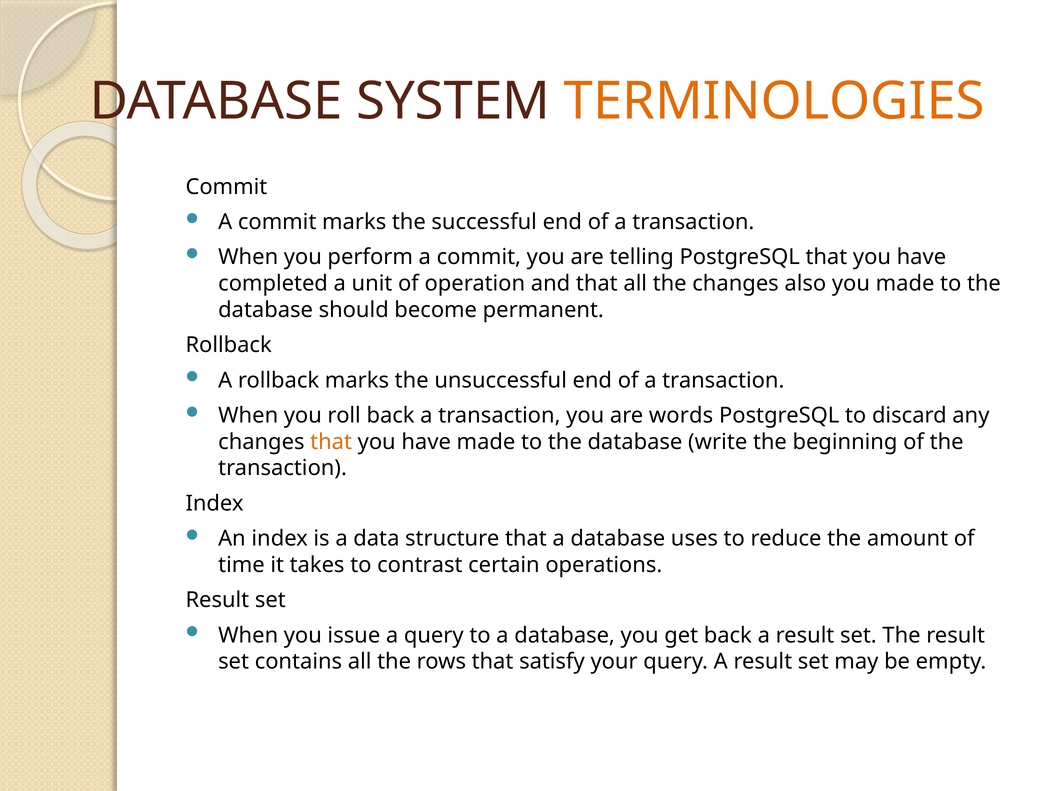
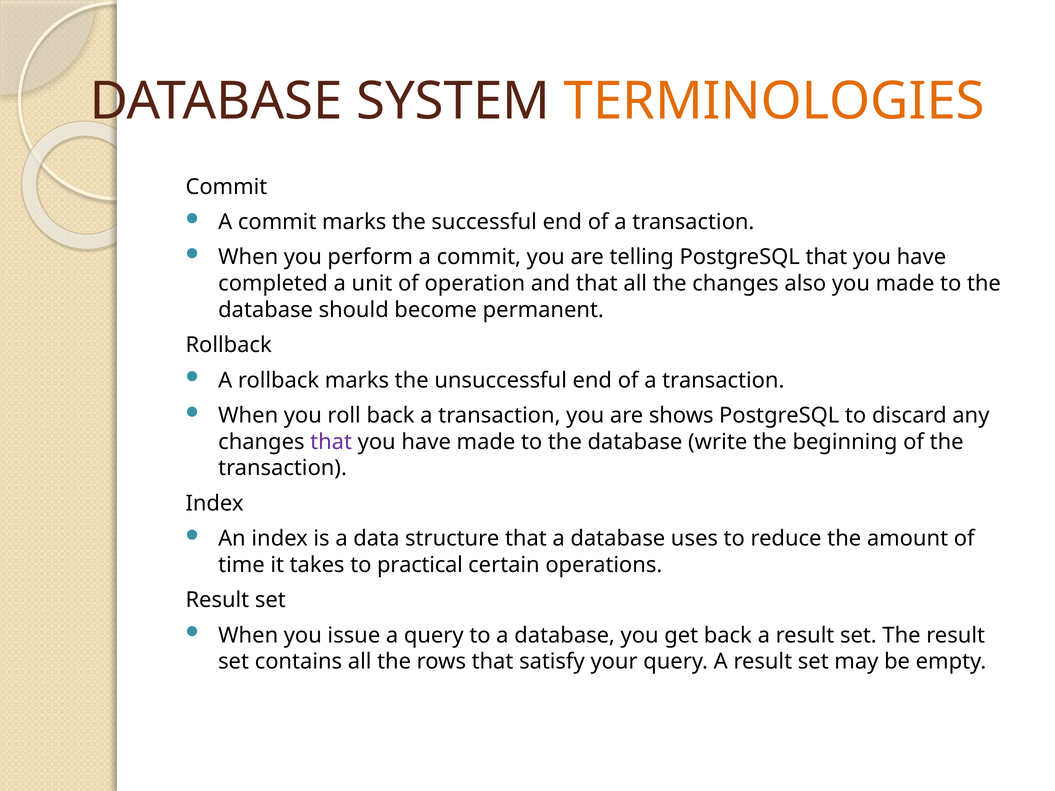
words: words -> shows
that at (331, 442) colour: orange -> purple
contrast: contrast -> practical
